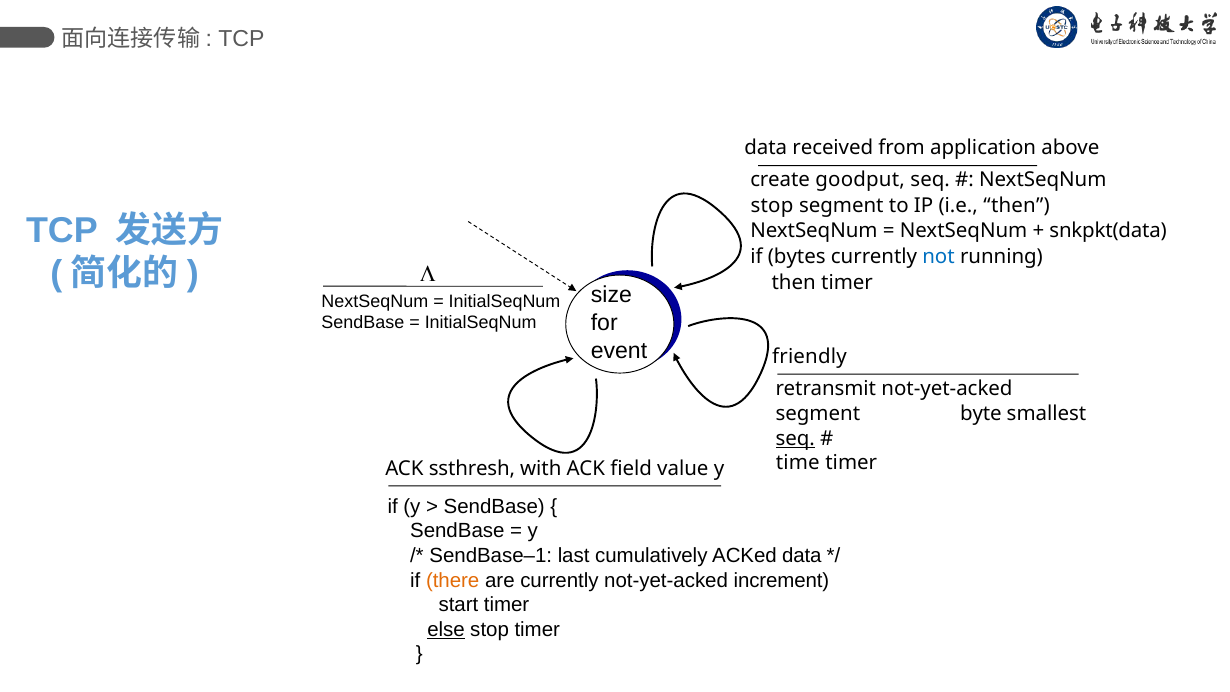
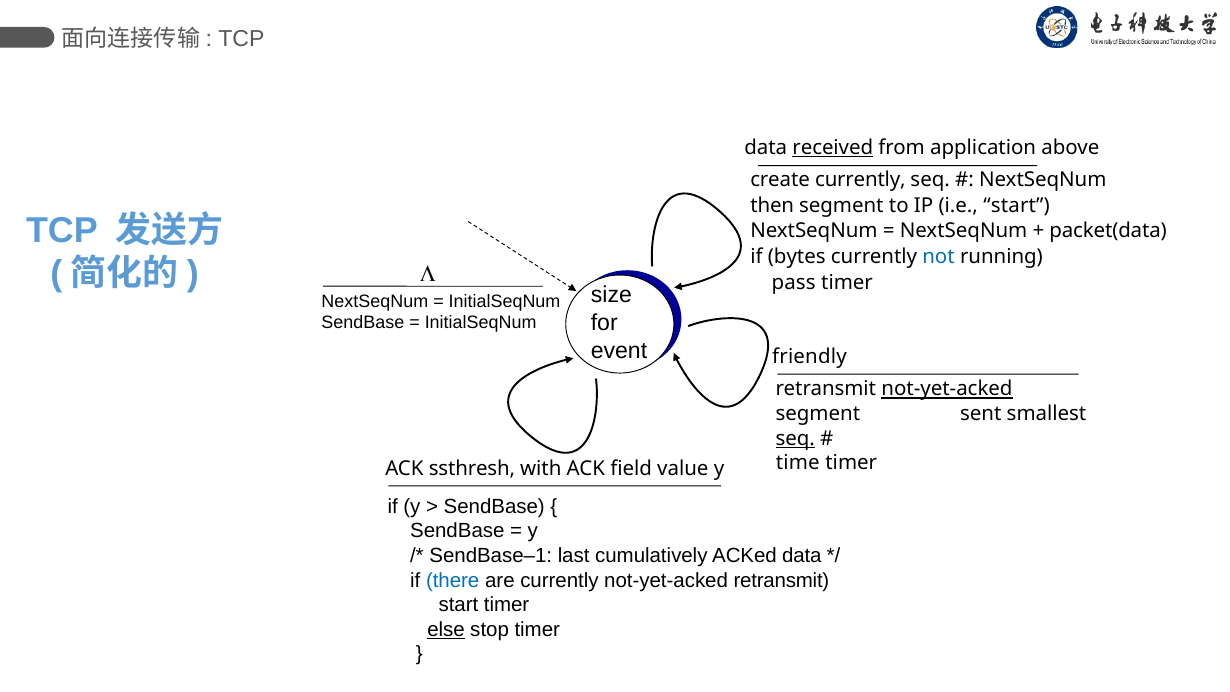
received underline: none -> present
create goodput: goodput -> currently
stop at (772, 205): stop -> then
i.e then: then -> start
snkpkt(data: snkpkt(data -> packet(data
then at (794, 283): then -> pass
not-yet-acked at (947, 389) underline: none -> present
byte: byte -> sent
there colour: orange -> blue
not-yet-acked increment: increment -> retransmit
